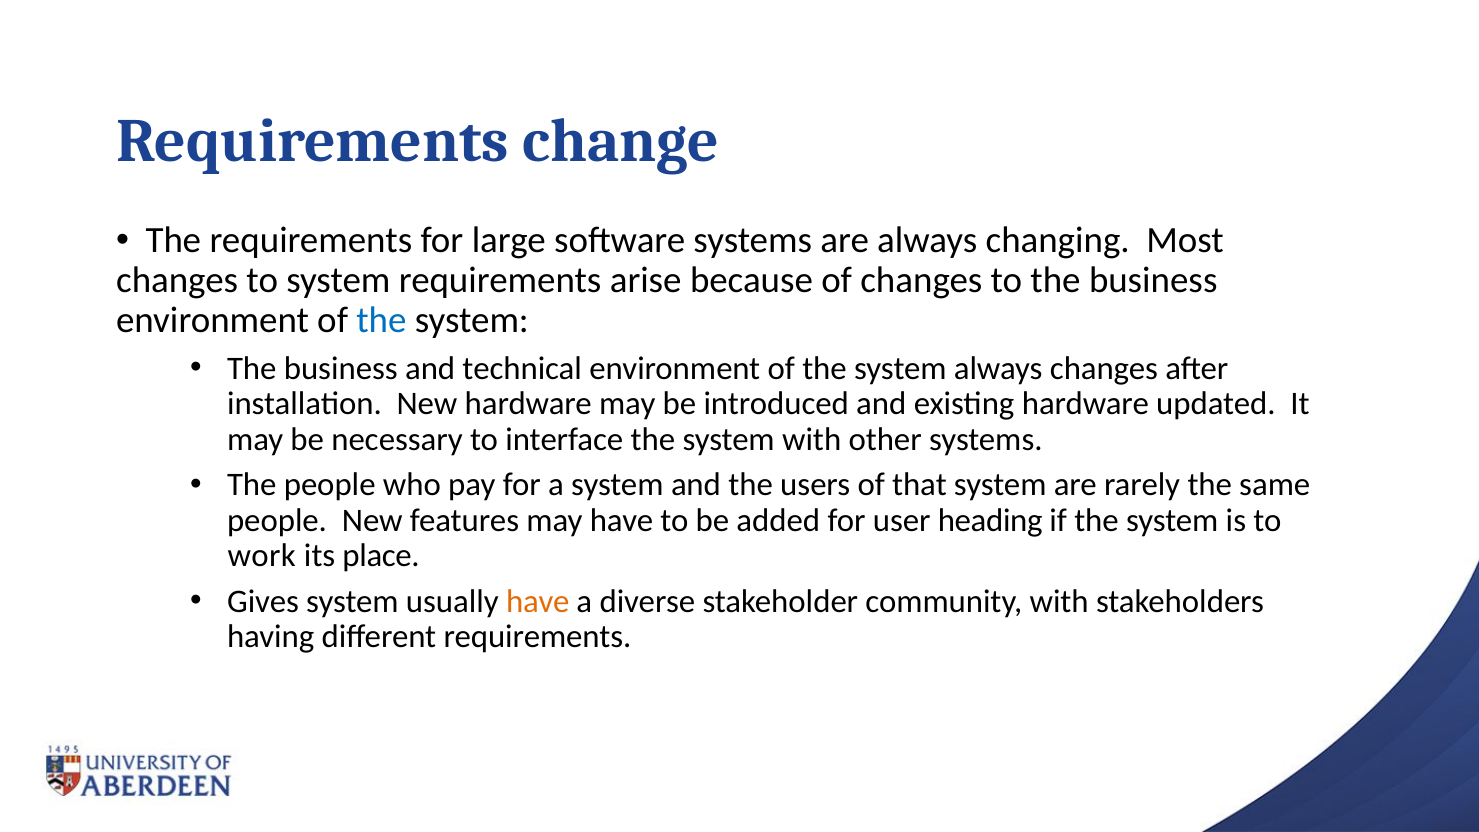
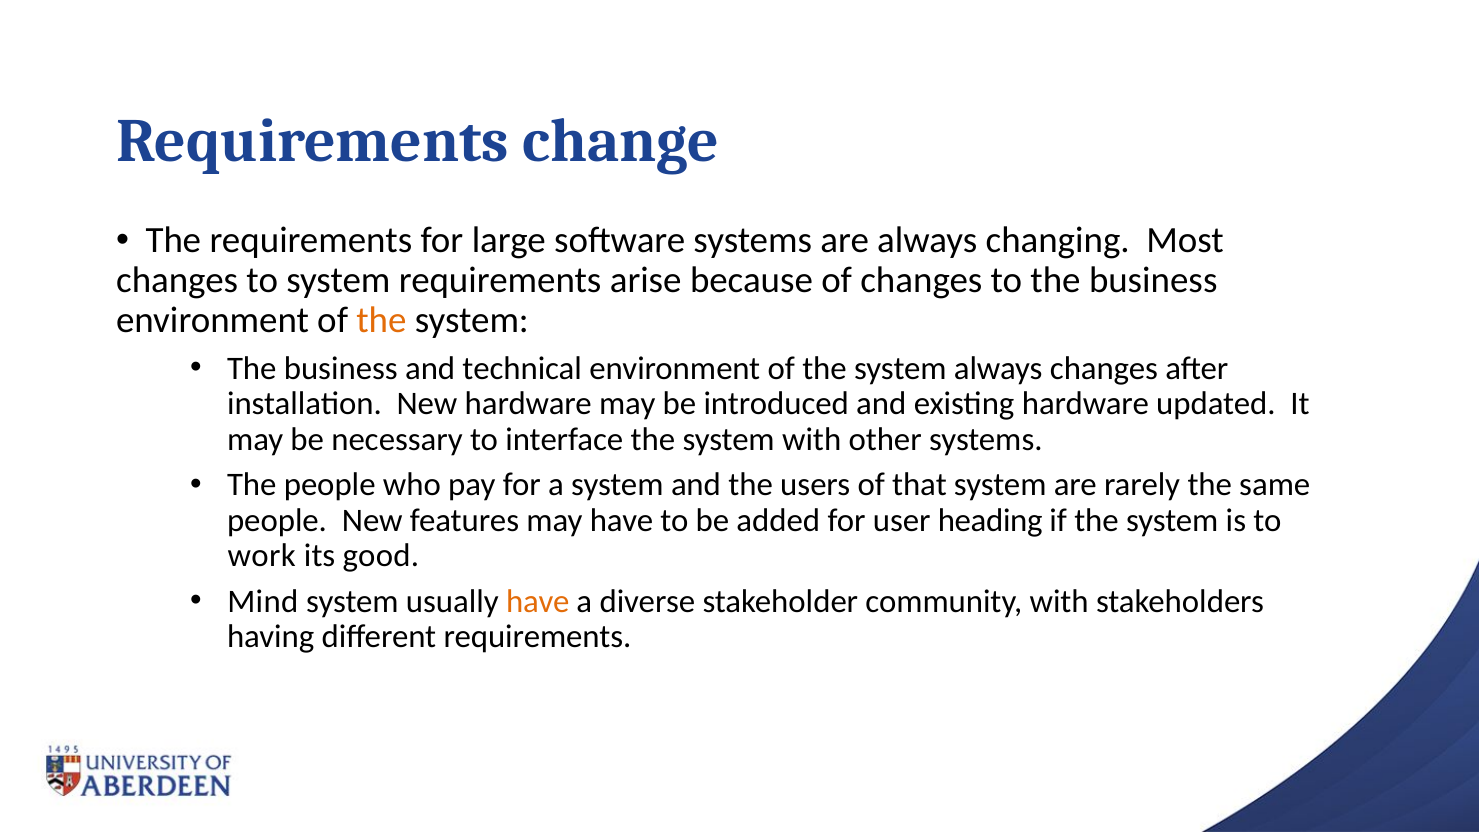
the at (381, 320) colour: blue -> orange
place: place -> good
Gives: Gives -> Mind
